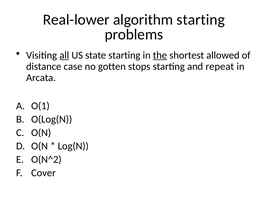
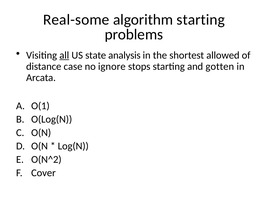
Real-lower: Real-lower -> Real-some
state starting: starting -> analysis
the underline: present -> none
gotten: gotten -> ignore
repeat: repeat -> gotten
